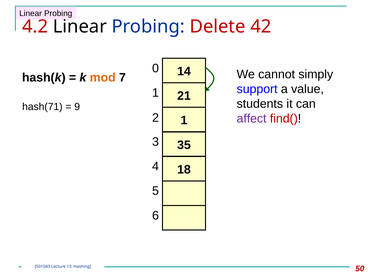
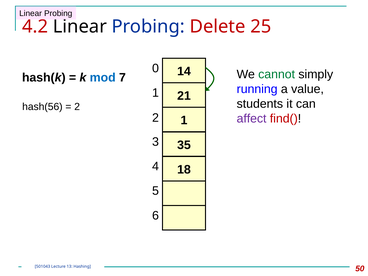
42: 42 -> 25
cannot colour: black -> green
mod colour: orange -> blue
support: support -> running
hash(71: hash(71 -> hash(56
9 at (77, 107): 9 -> 2
